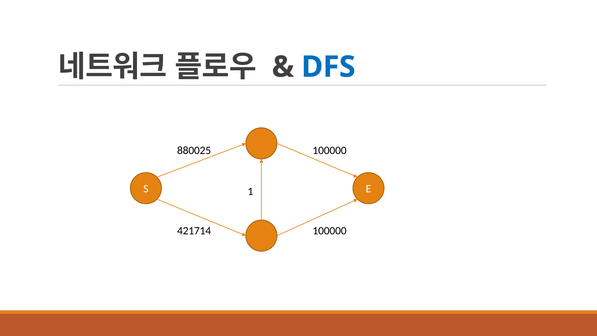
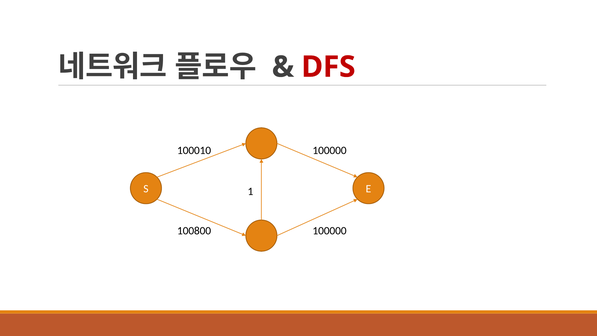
DFS colour: blue -> red
880025: 880025 -> 100010
421714: 421714 -> 100800
